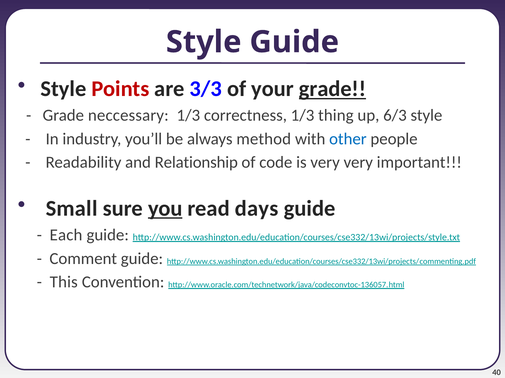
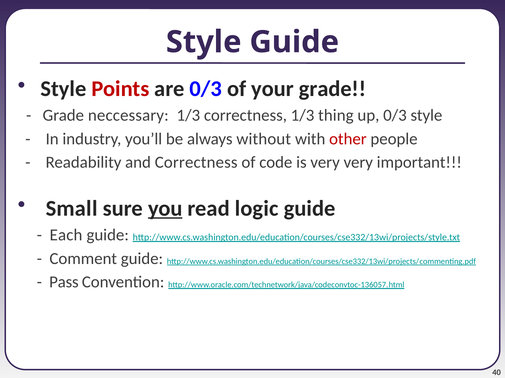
are 3/3: 3/3 -> 0/3
grade at (333, 89) underline: present -> none
up 6/3: 6/3 -> 0/3
method: method -> without
other colour: blue -> red
and Relationship: Relationship -> Correctness
days: days -> logic
This: This -> Pass
